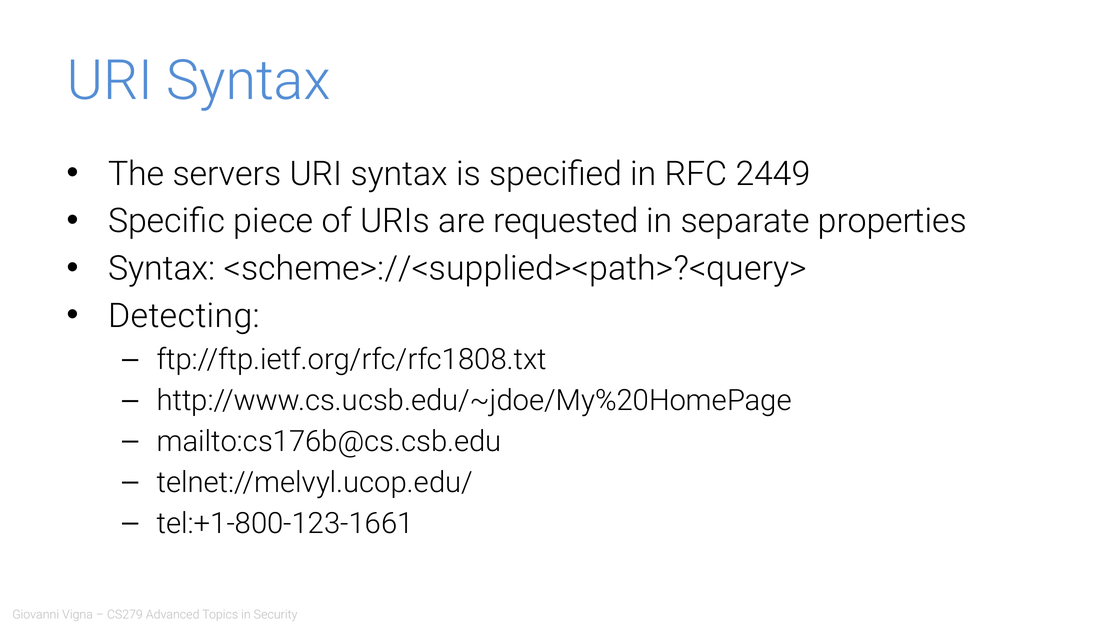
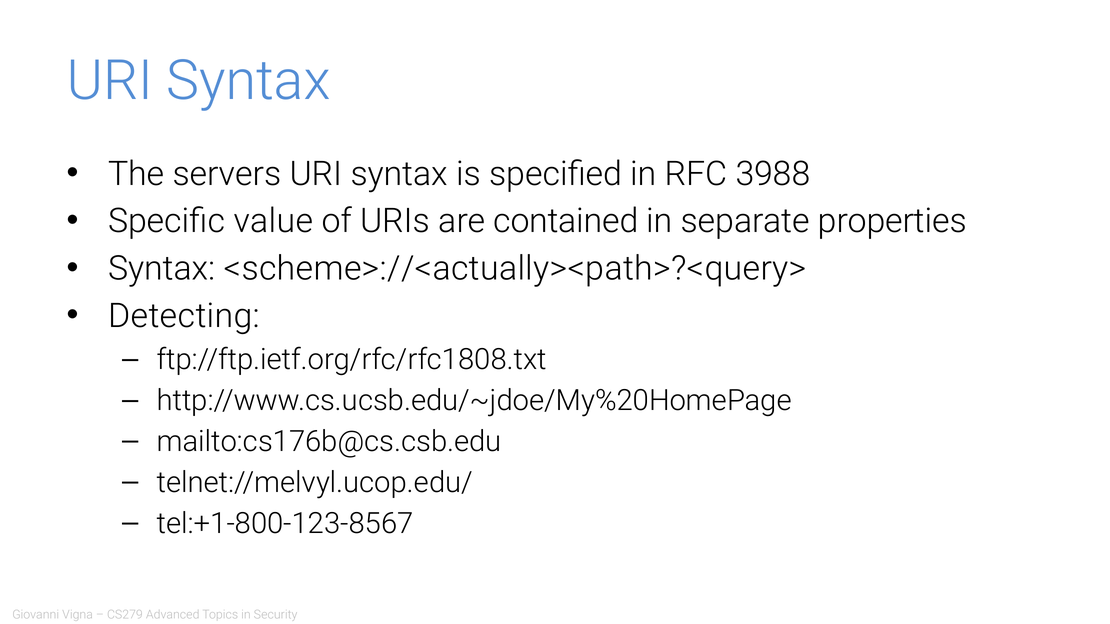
2449: 2449 -> 3988
piece: piece -> value
requested: requested -> contained
<scheme>://<supplied><path>?<query>: <scheme>://<supplied><path>?<query> -> <scheme>://<actually><path>?<query>
tel:+1-800-123-1661: tel:+1-800-123-1661 -> tel:+1-800-123-8567
